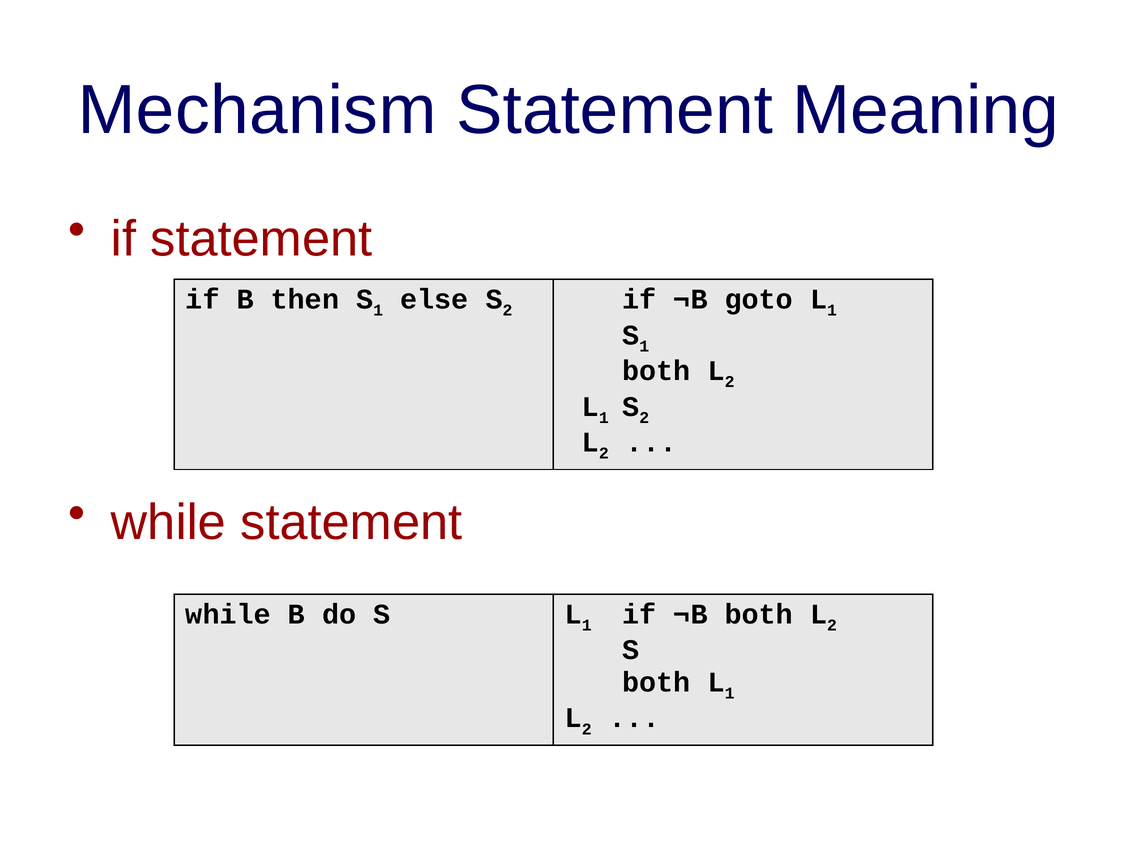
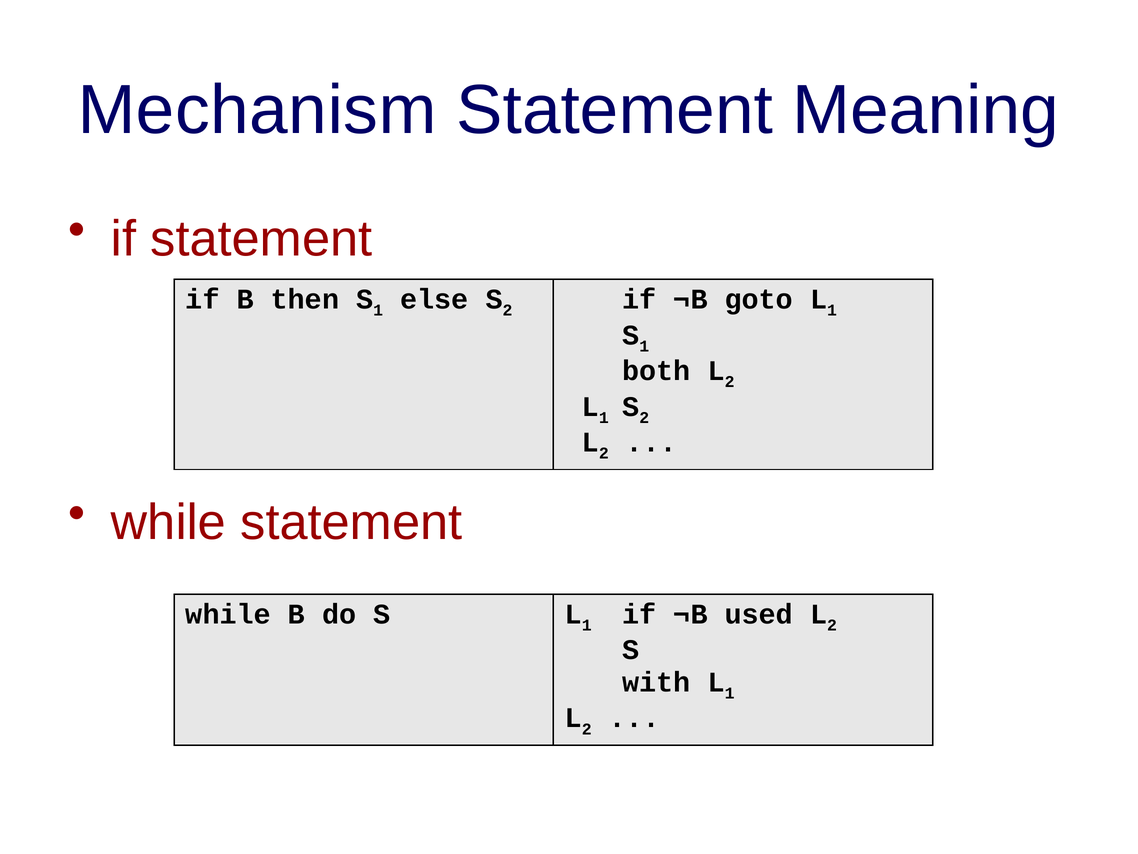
¬B both: both -> used
both at (656, 682): both -> with
